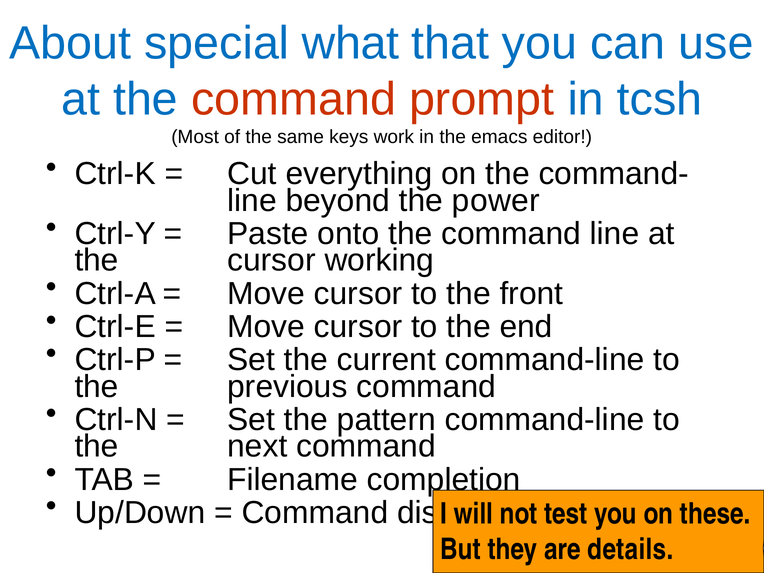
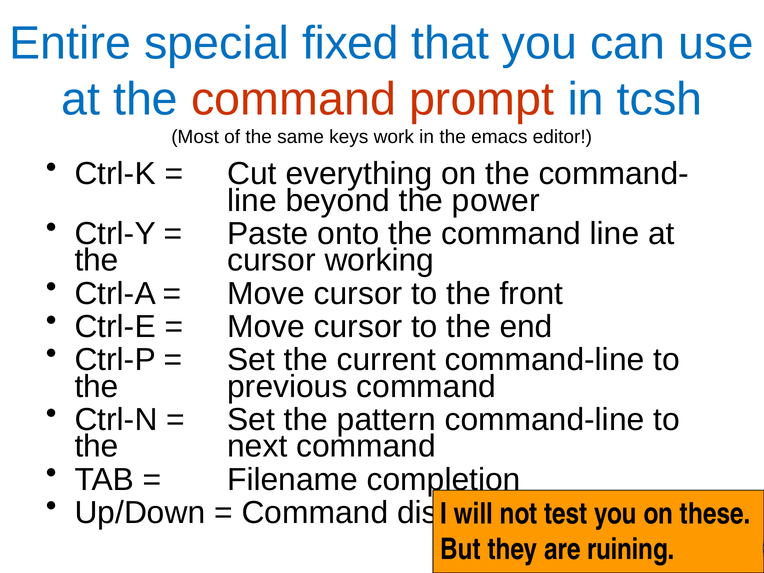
About: About -> Entire
what: what -> fixed
details: details -> ruining
